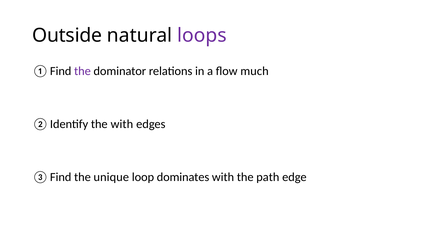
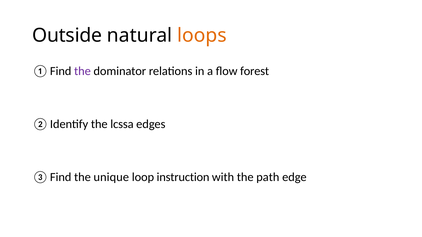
loops colour: purple -> orange
much: much -> forest
the with: with -> lcssa
dominates: dominates -> instruction
